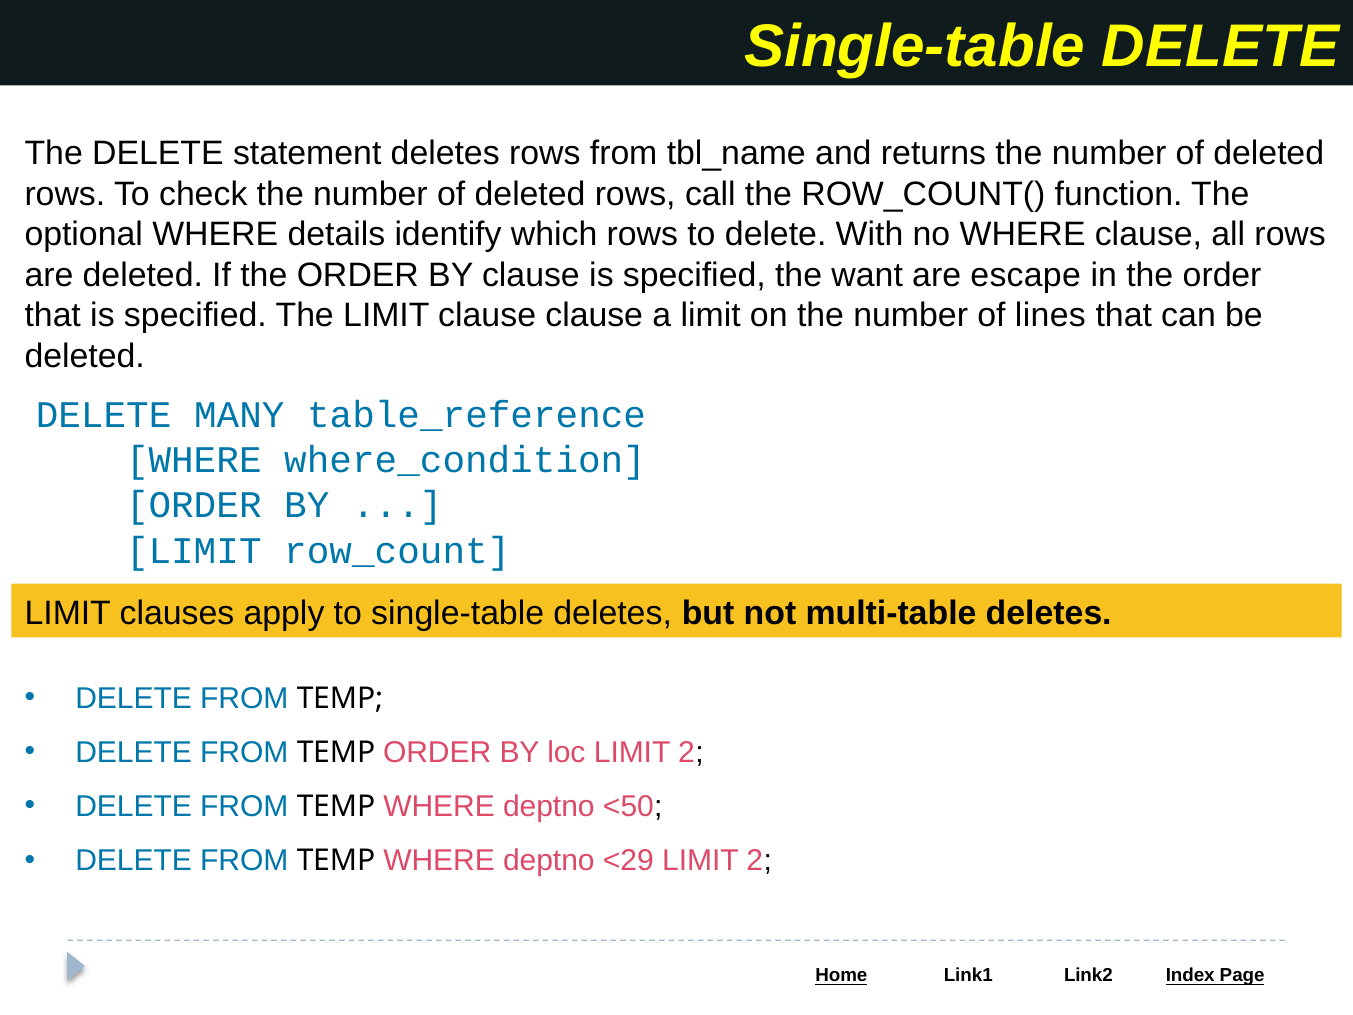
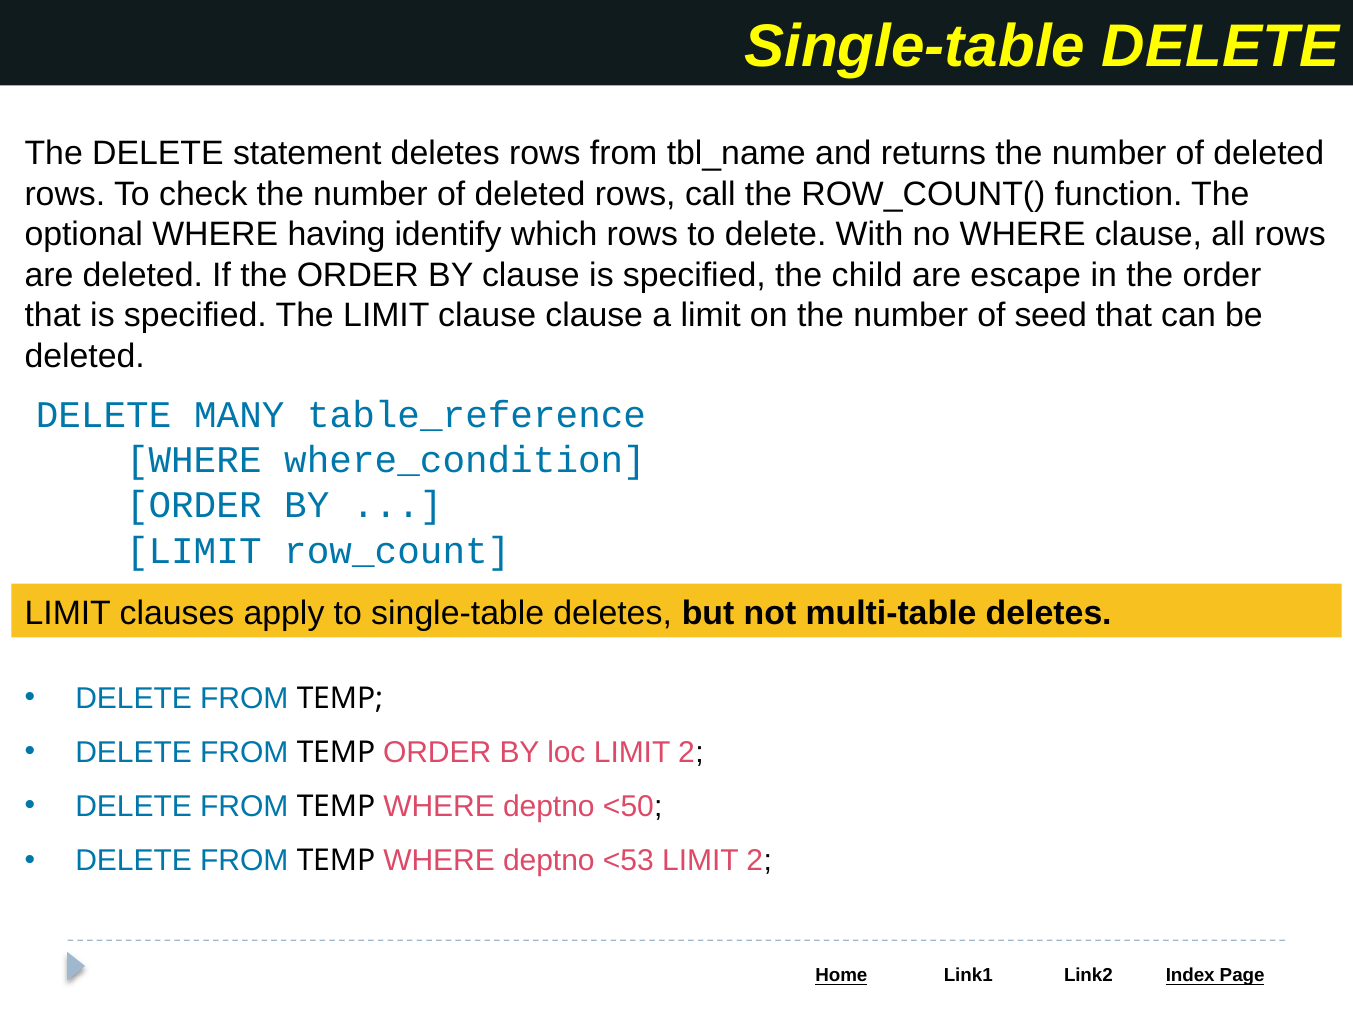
details: details -> having
want: want -> child
lines: lines -> seed
<29: <29 -> <53
